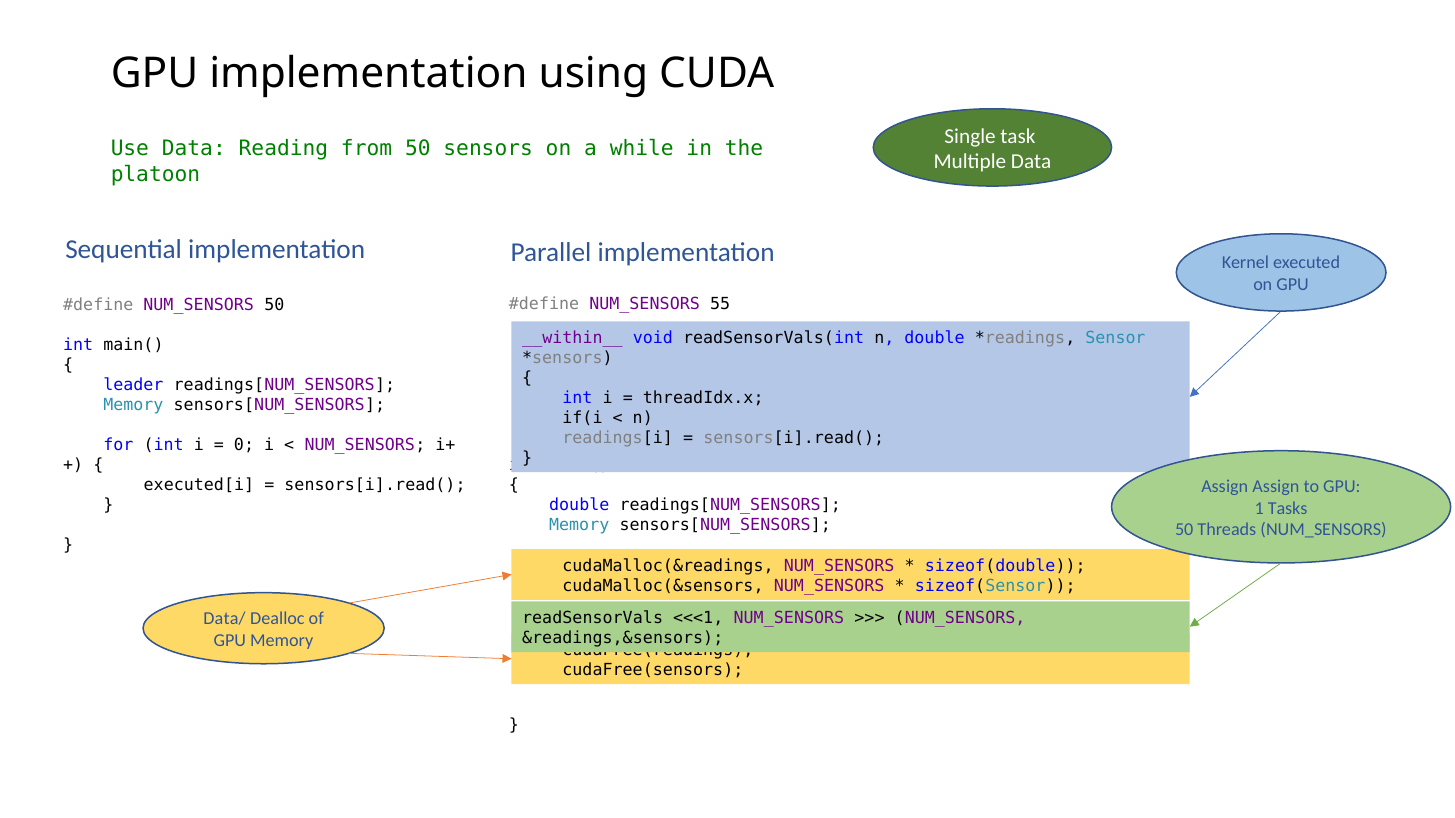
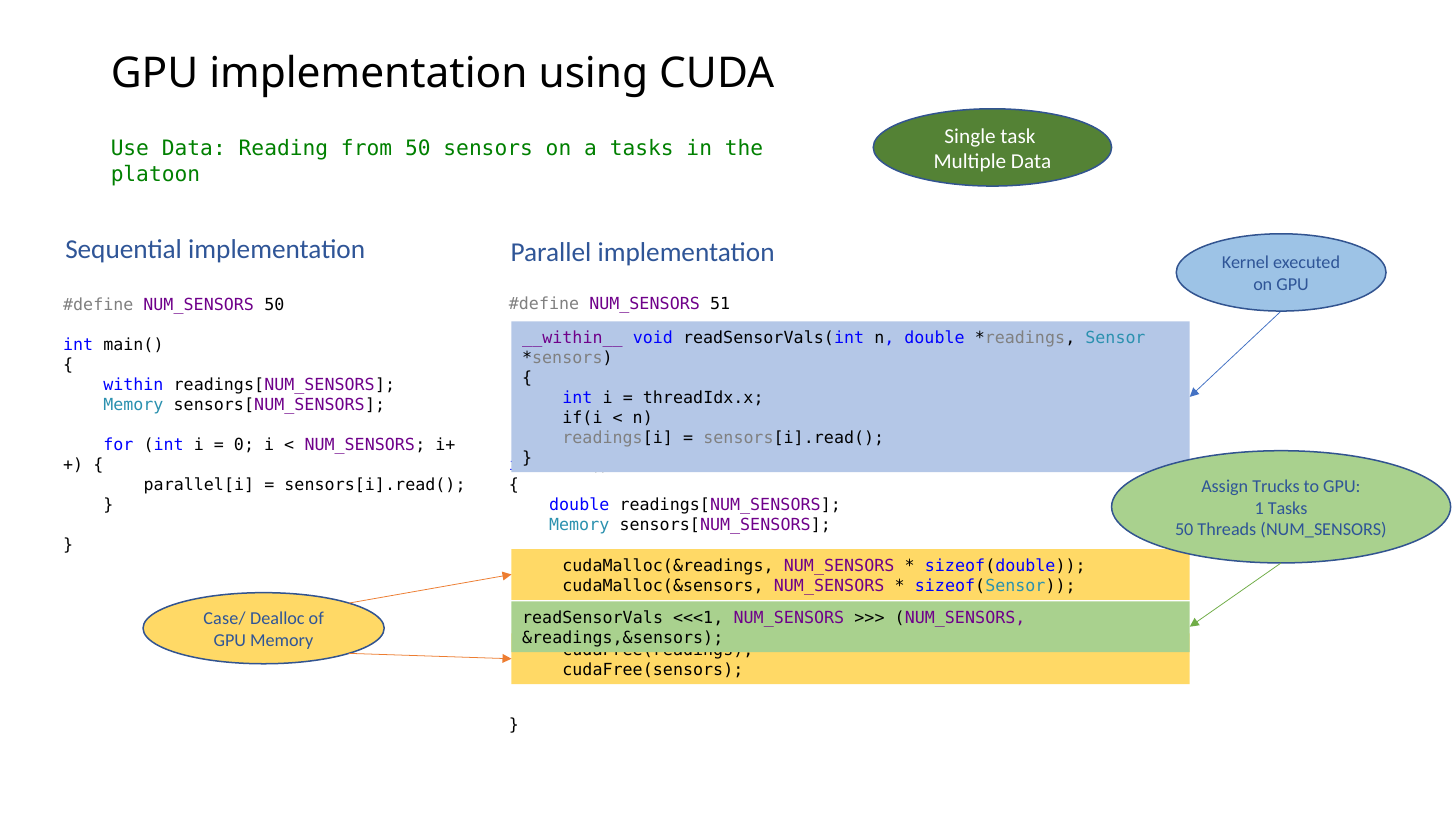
a while: while -> tasks
55: 55 -> 51
leader: leader -> within
executed[i: executed[i -> parallel[i
Assign Assign: Assign -> Trucks
Data/: Data/ -> Case/
